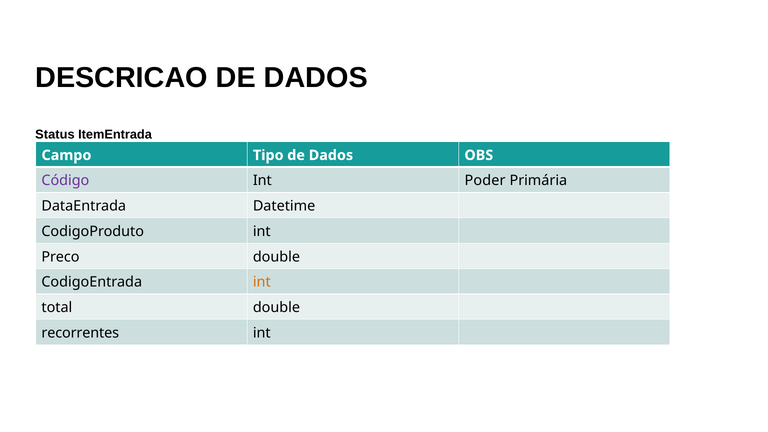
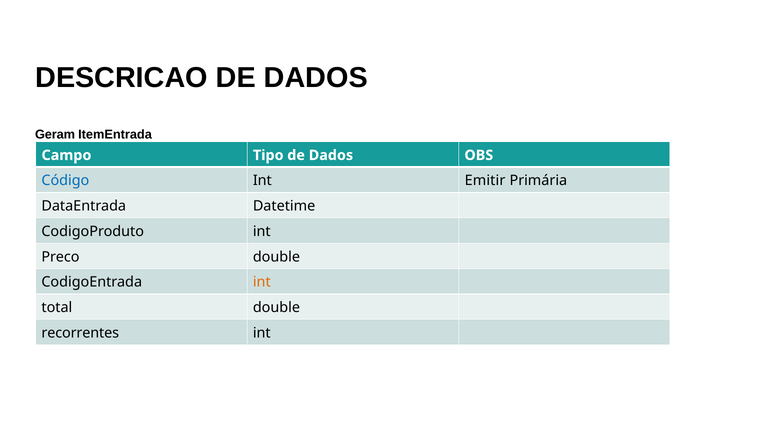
Status: Status -> Geram
Código colour: purple -> blue
Poder: Poder -> Emitir
